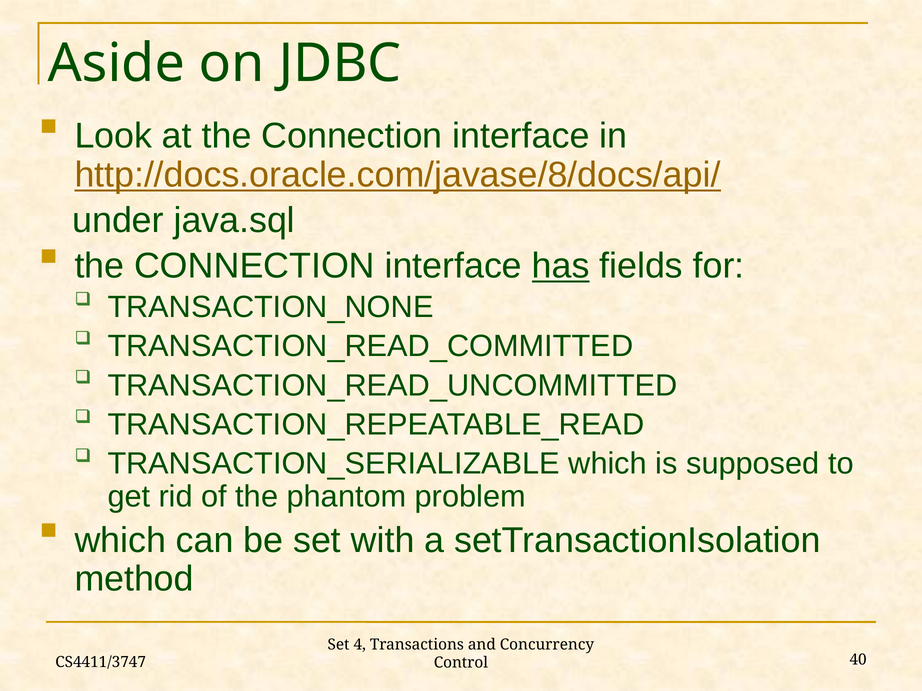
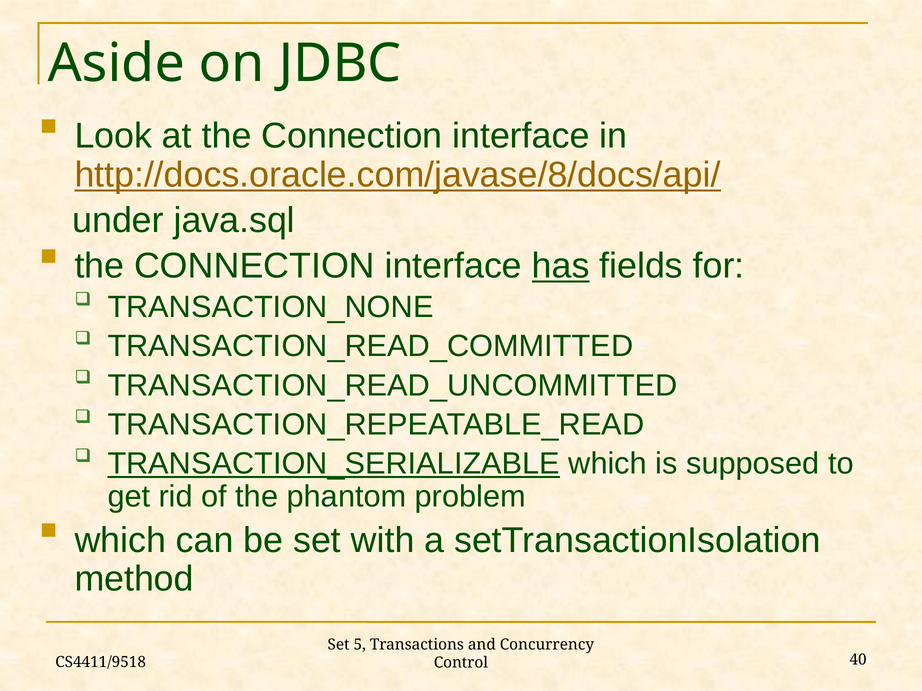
TRANSACTION_SERIALIZABLE underline: none -> present
4: 4 -> 5
CS4411/3747: CS4411/3747 -> CS4411/9518
